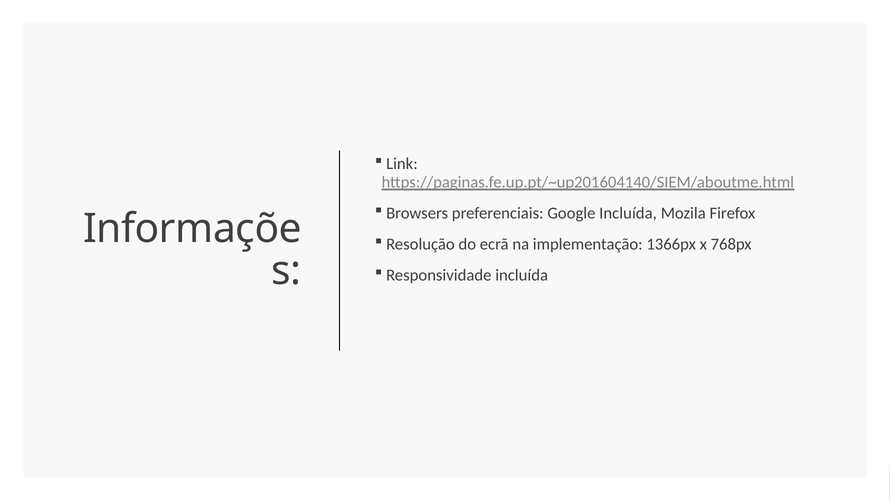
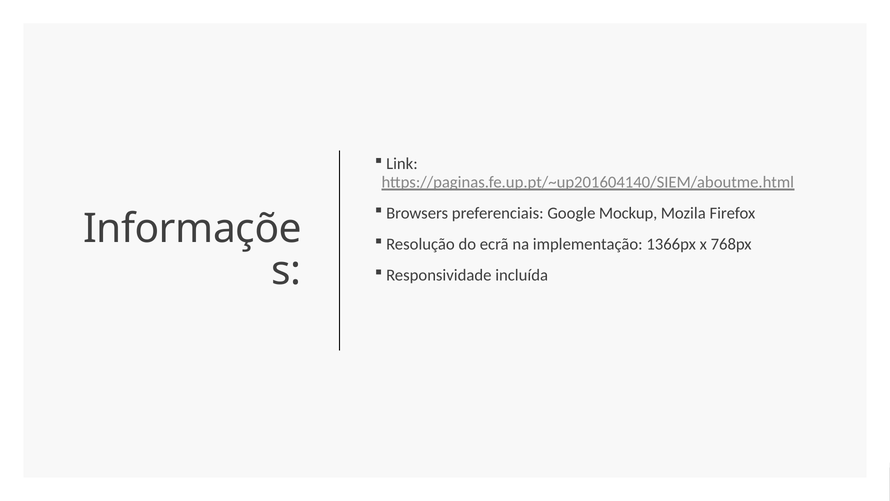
Google Incluída: Incluída -> Mockup
